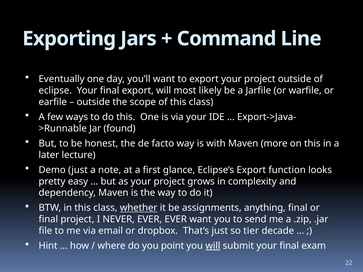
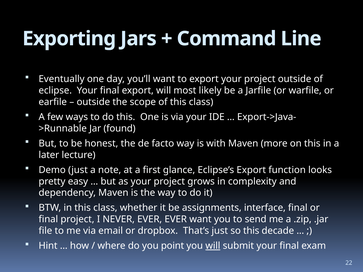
whether underline: present -> none
anything: anything -> interface
so tier: tier -> this
